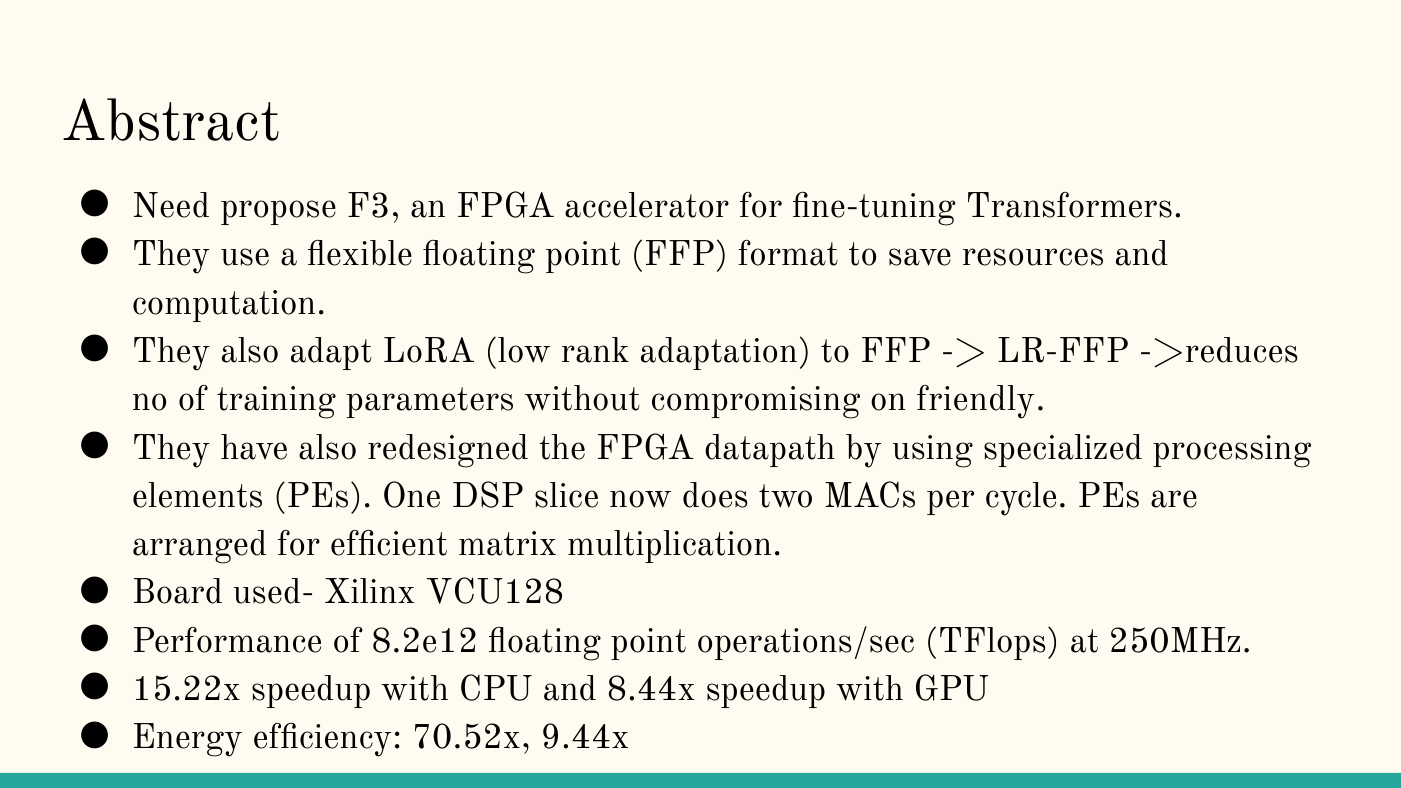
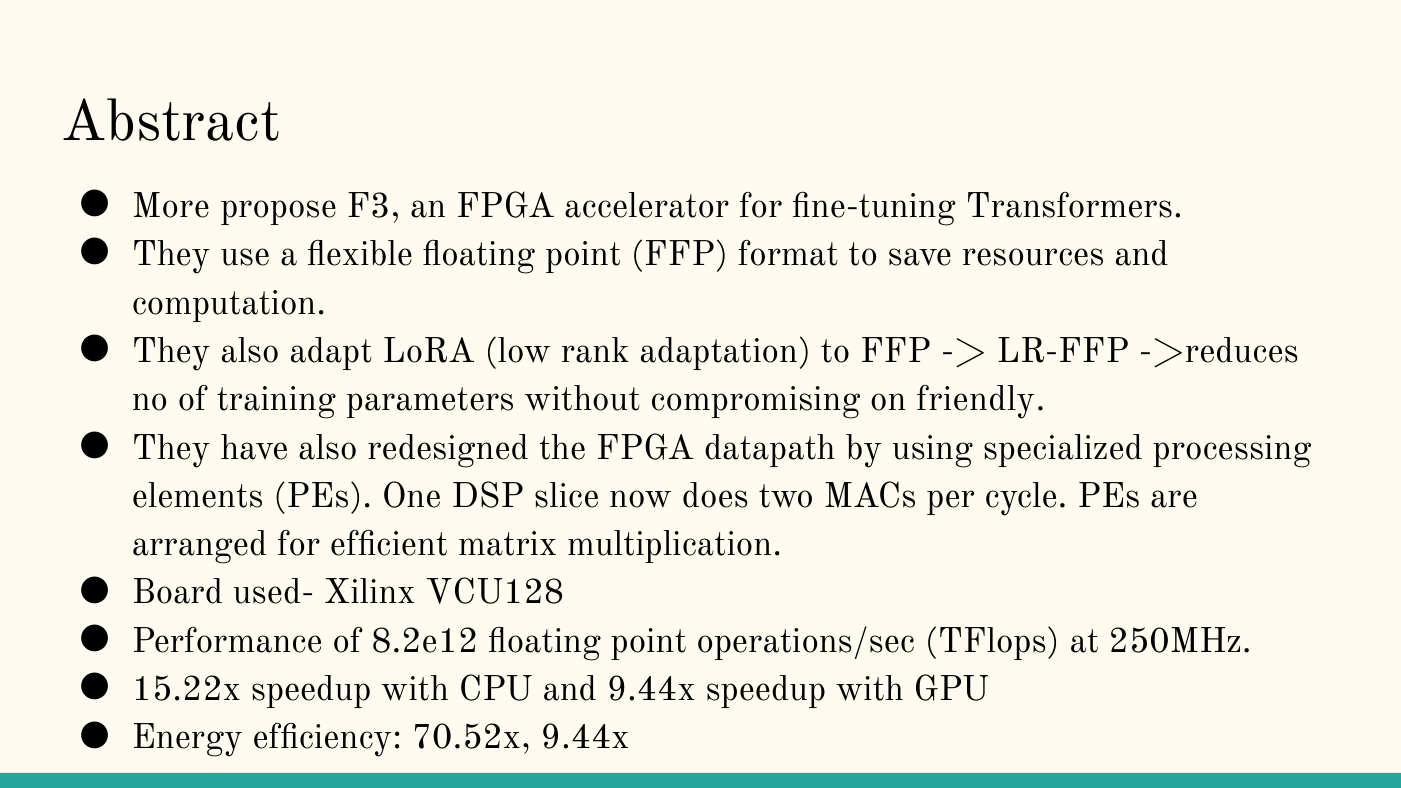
Need: Need -> More
and 8.44x: 8.44x -> 9.44x
